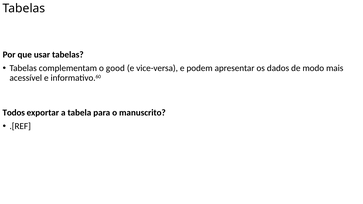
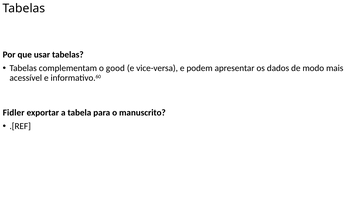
Todos: Todos -> Fidler
